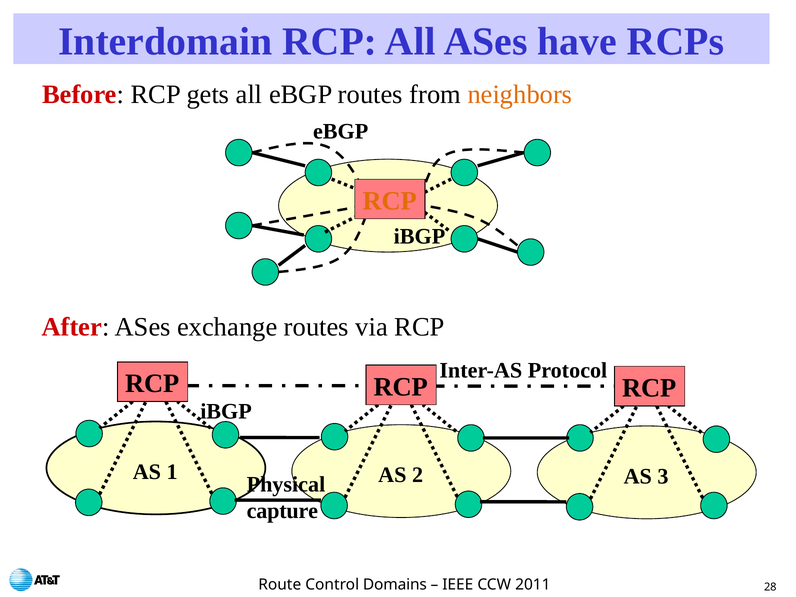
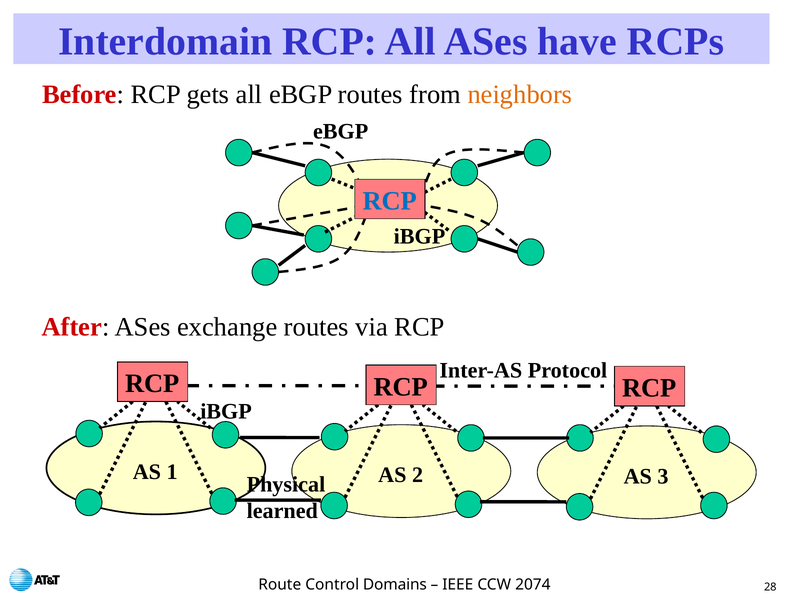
RCP at (390, 201) colour: orange -> blue
capture: capture -> learned
2011: 2011 -> 2074
